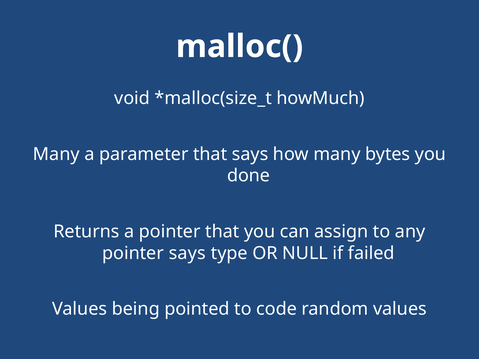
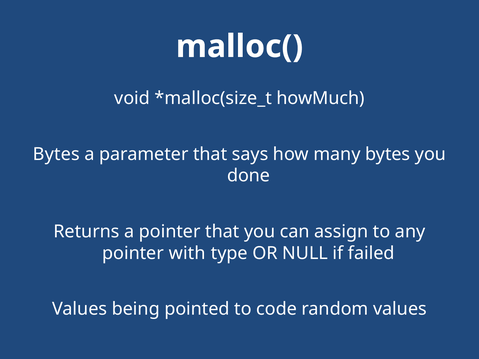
Many at (56, 154): Many -> Bytes
pointer says: says -> with
